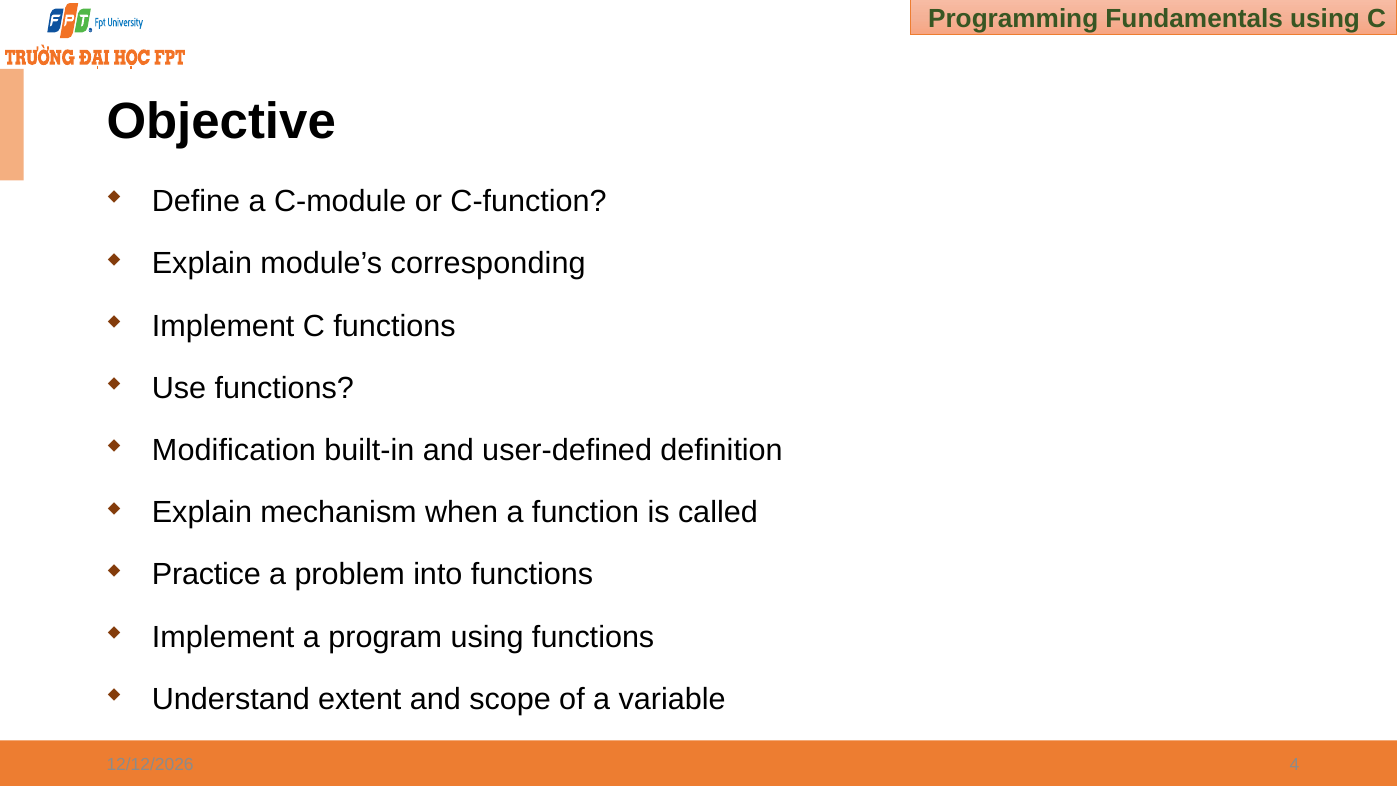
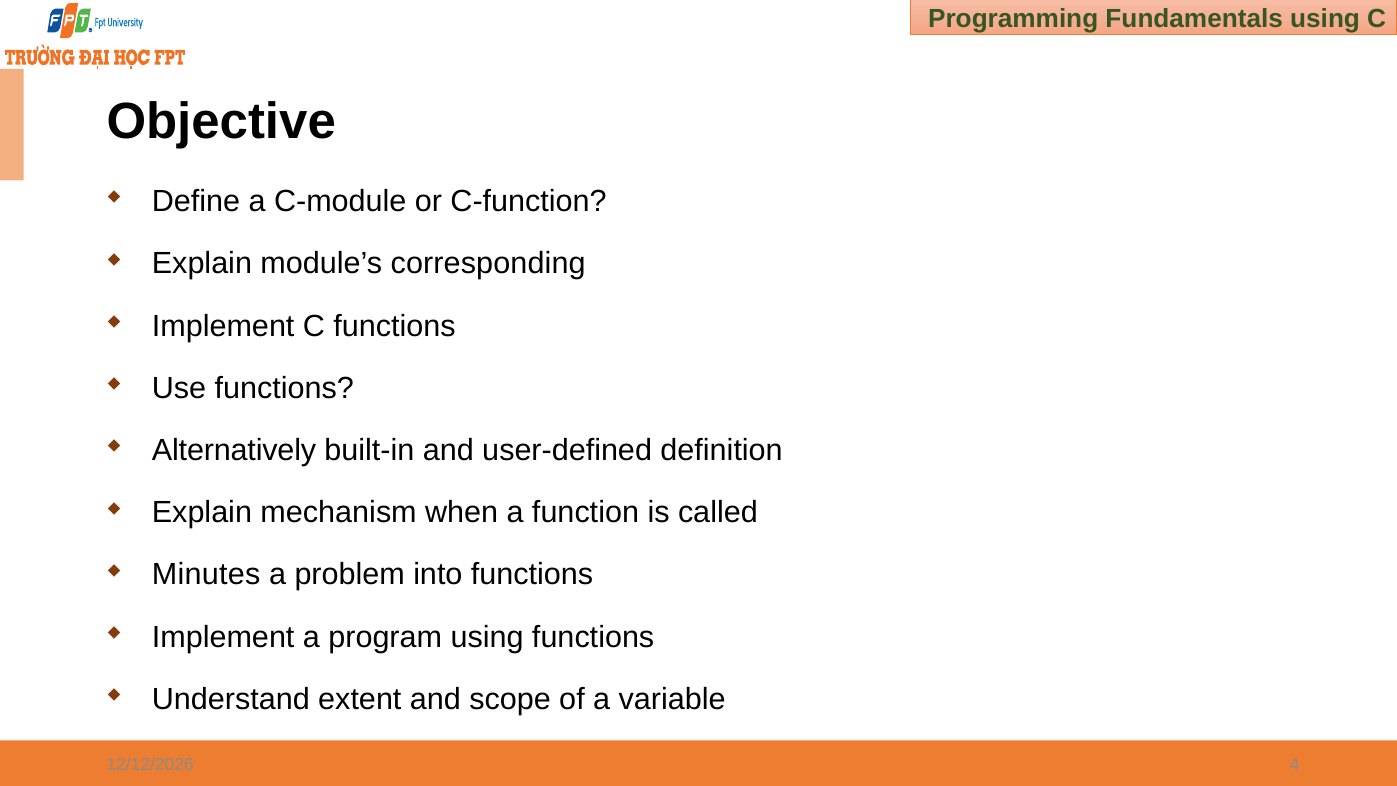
Modification: Modification -> Alternatively
Practice: Practice -> Minutes
